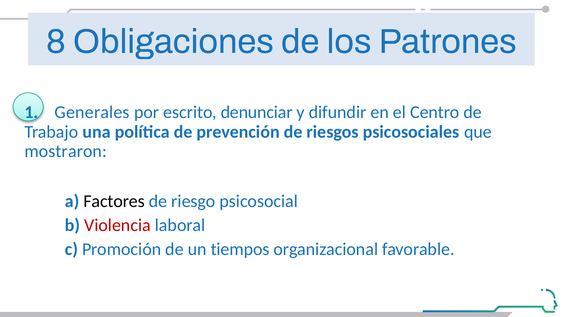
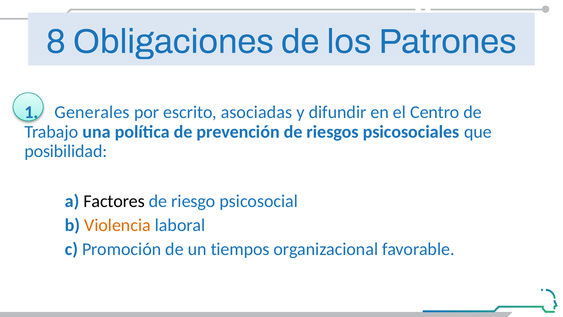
denunciar: denunciar -> asociadas
mostraron: mostraron -> posibilidad
Violencia colour: red -> orange
